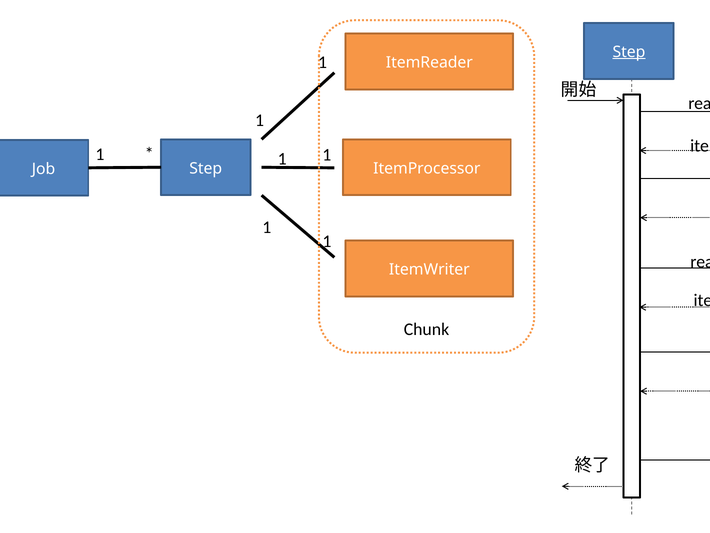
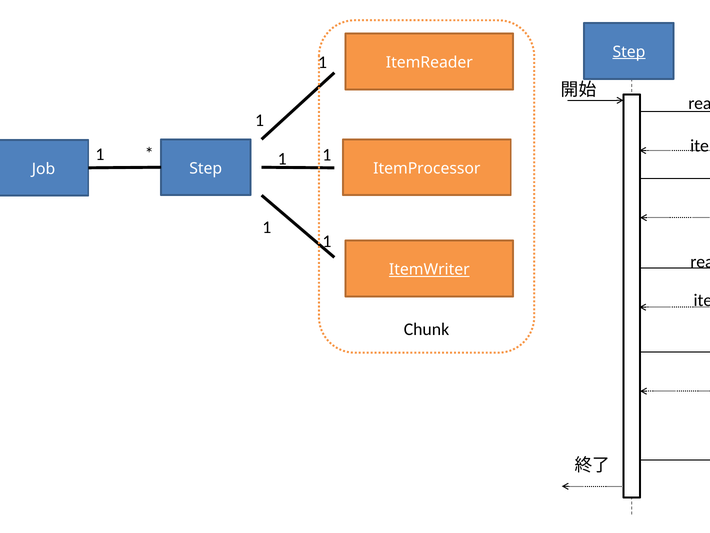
ItemWriter underline: none -> present
